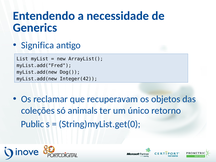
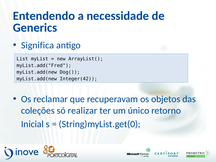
animals: animals -> realizar
Public: Public -> Inicial
